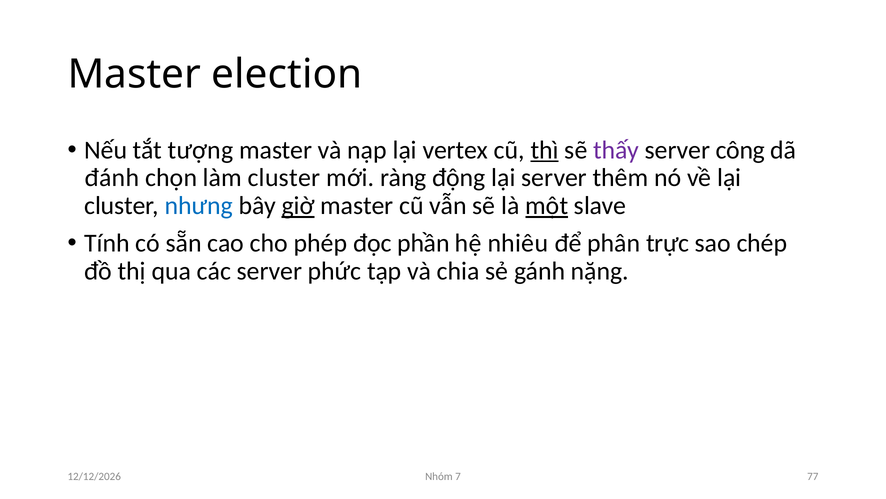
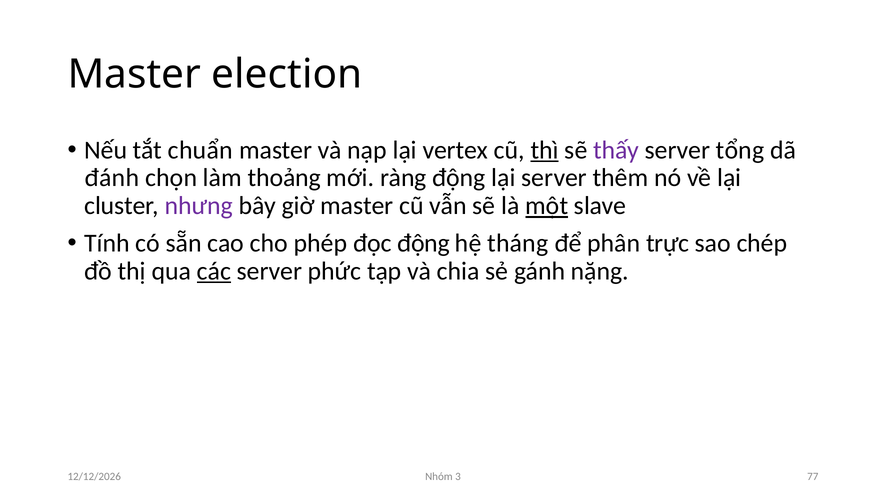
tượng: tượng -> chuẩn
công: công -> tổng
làm cluster: cluster -> thoảng
nhưng colour: blue -> purple
giờ underline: present -> none
đọc phần: phần -> động
nhiêu: nhiêu -> tháng
các underline: none -> present
7: 7 -> 3
